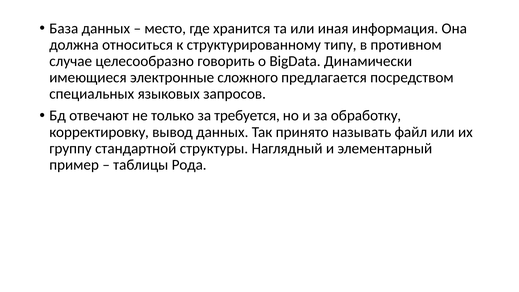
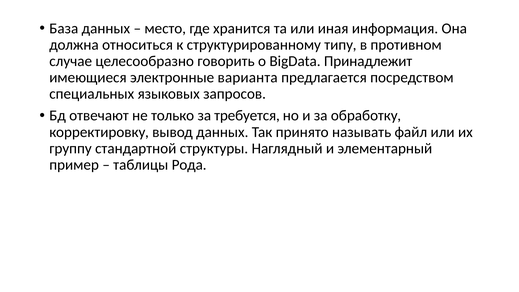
Динамически: Динамически -> Принадлежит
сложного: сложного -> варианта
